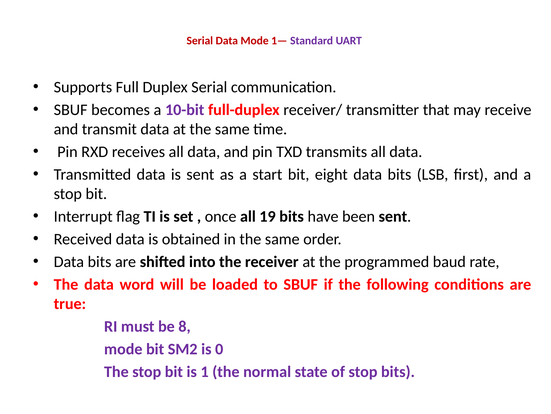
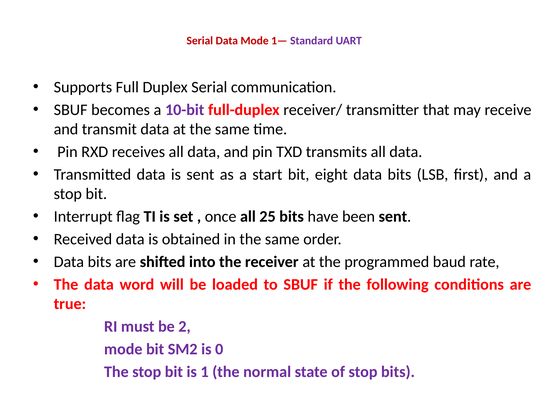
19: 19 -> 25
8: 8 -> 2
